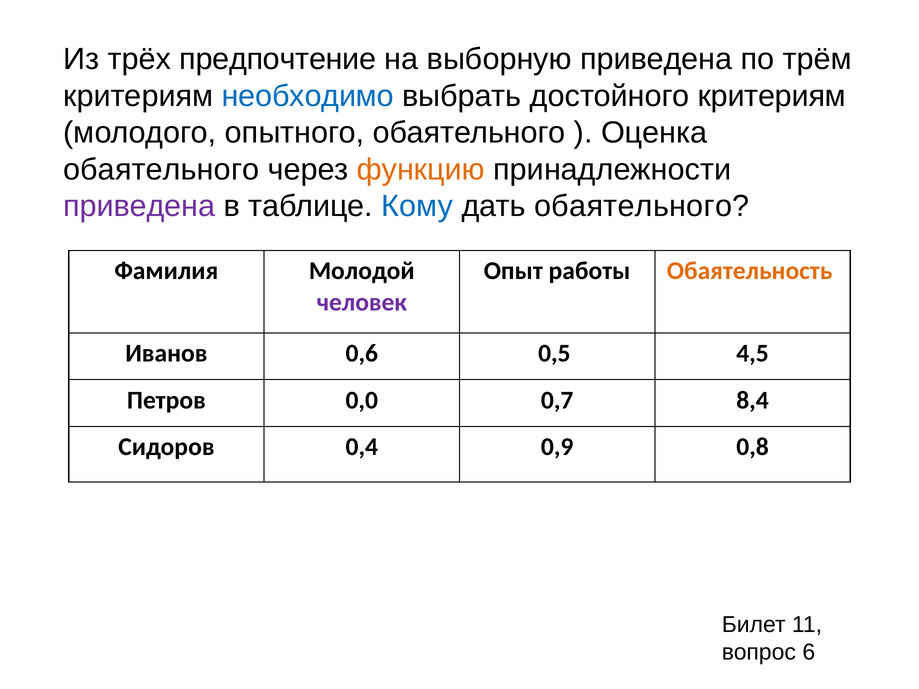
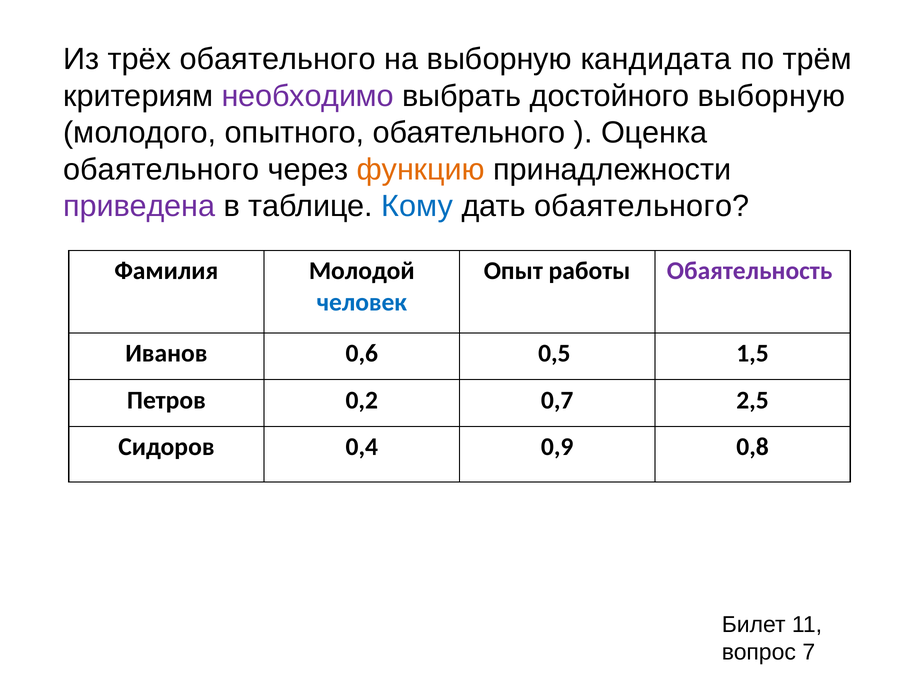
трёх предпочтение: предпочтение -> обаятельного
выборную приведена: приведена -> кандидата
необходимо colour: blue -> purple
достойного критериям: критериям -> выборную
Обаятельность colour: orange -> purple
человек colour: purple -> blue
4,5: 4,5 -> 1,5
0,0: 0,0 -> 0,2
8,4: 8,4 -> 2,5
6: 6 -> 7
